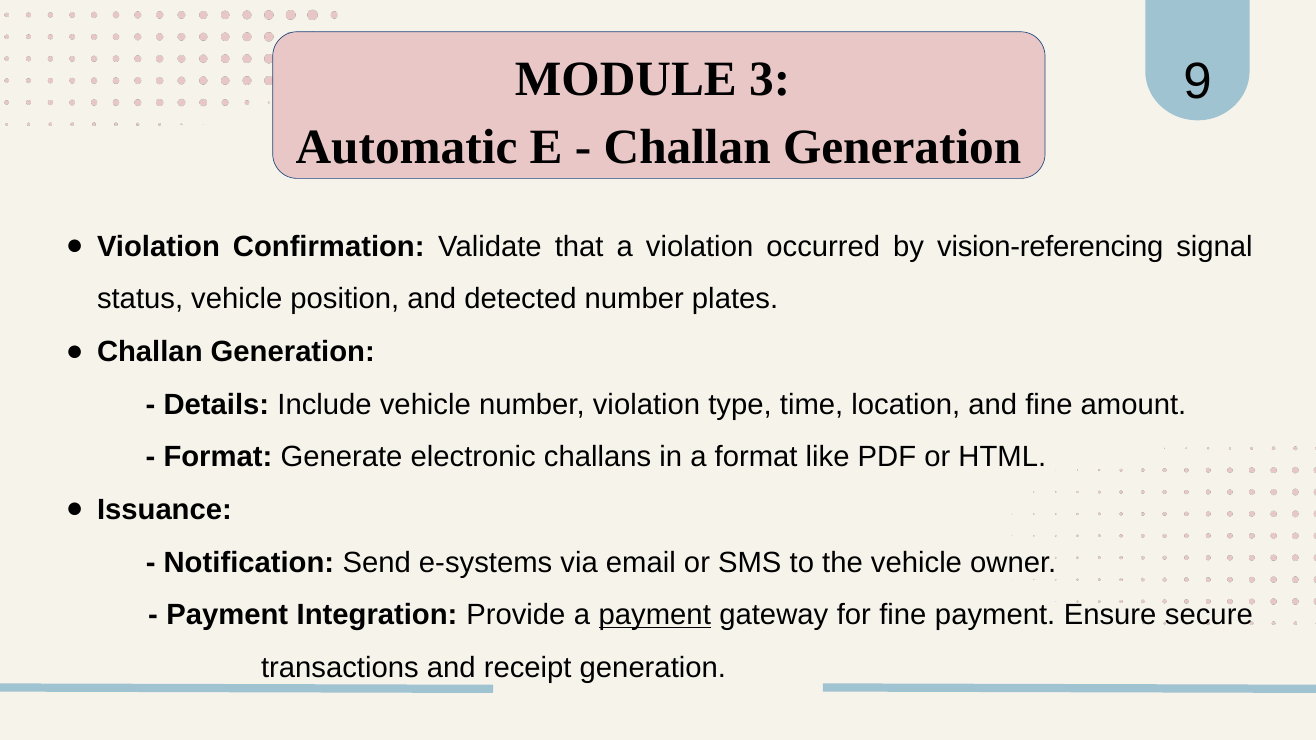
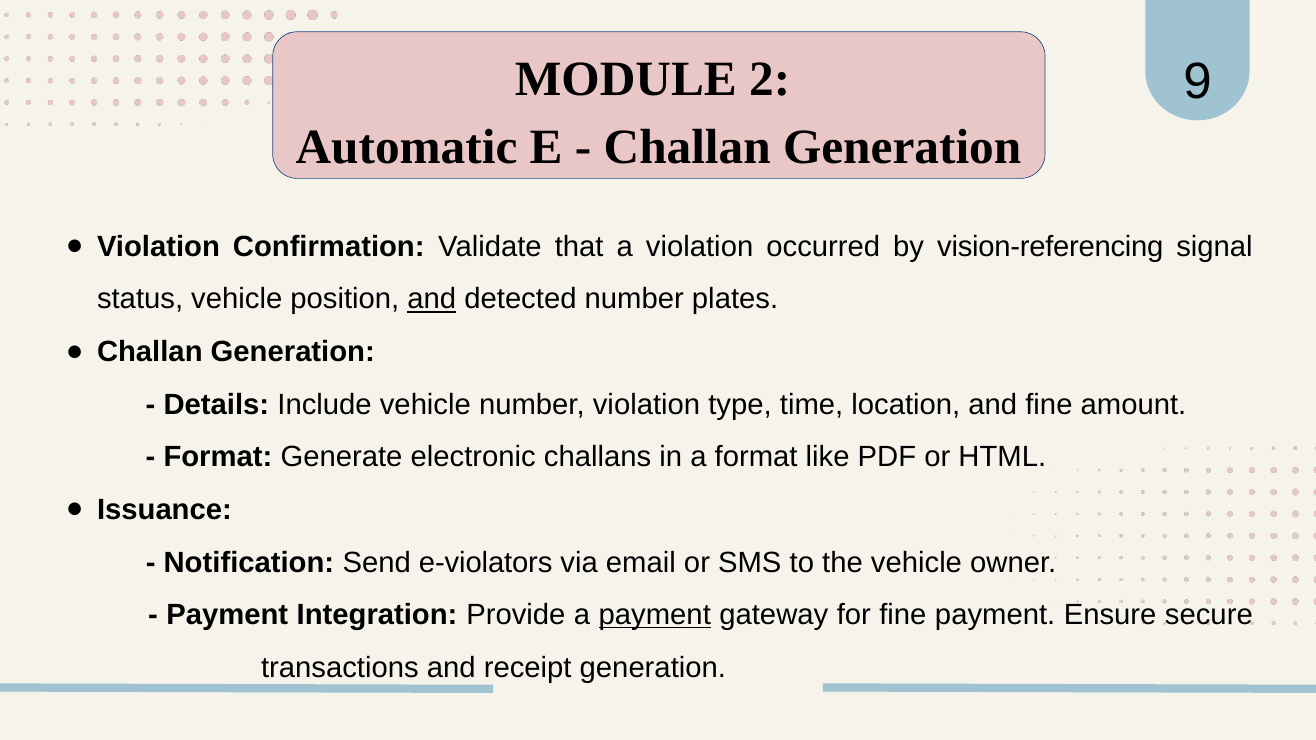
3: 3 -> 2
and at (432, 299) underline: none -> present
e-systems: e-systems -> e-violators
